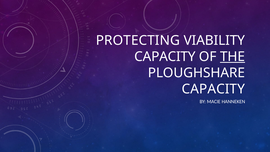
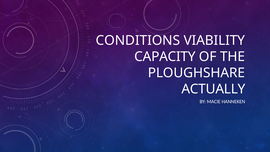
PROTECTING: PROTECTING -> CONDITIONS
THE underline: present -> none
CAPACITY at (213, 89): CAPACITY -> ACTUALLY
